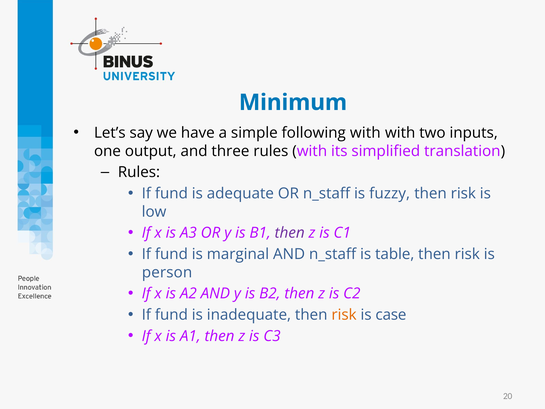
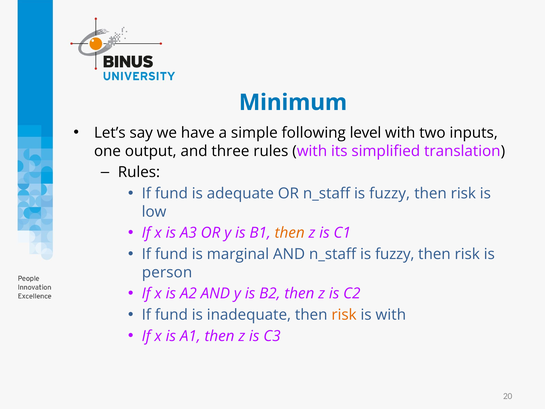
following with: with -> level
then at (290, 233) colour: purple -> orange
AND n_staff is table: table -> fuzzy
is case: case -> with
